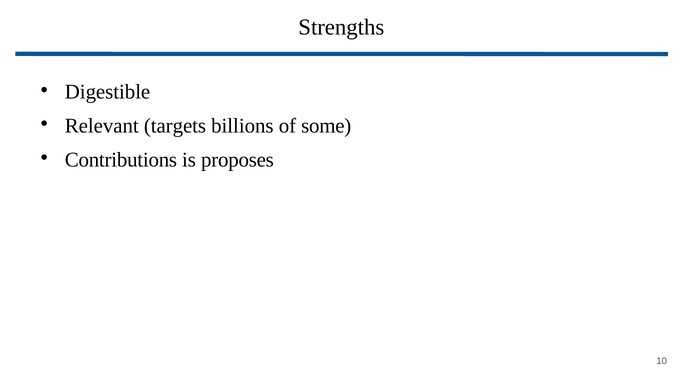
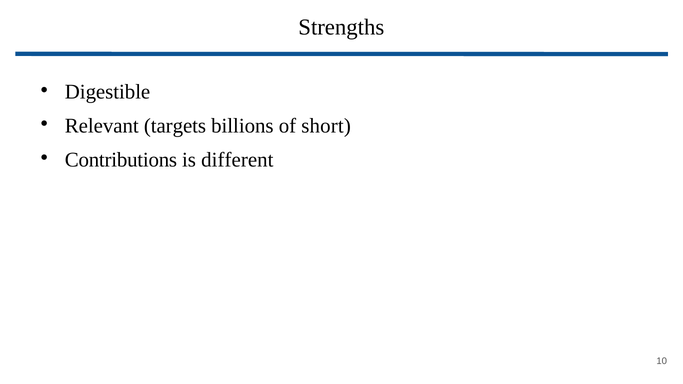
some: some -> short
proposes: proposes -> different
